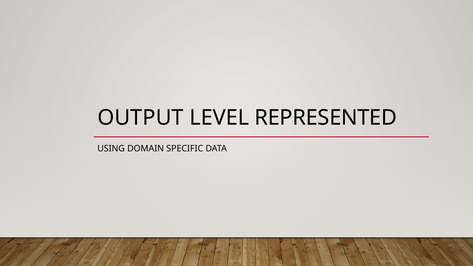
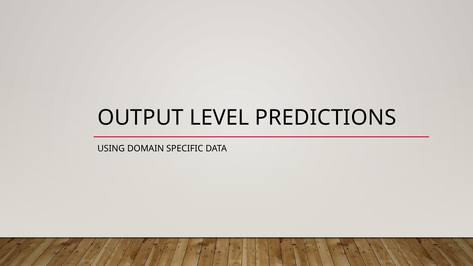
REPRESENTED: REPRESENTED -> PREDICTIONS
